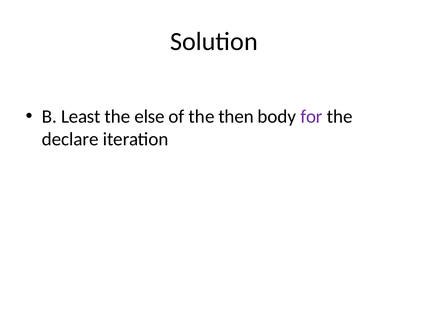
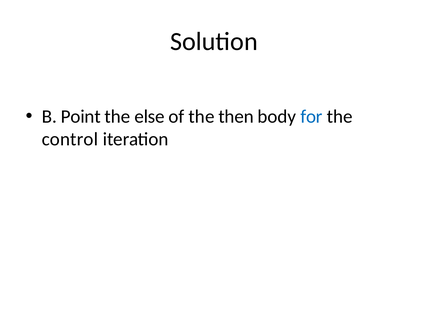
Least: Least -> Point
for colour: purple -> blue
declare: declare -> control
